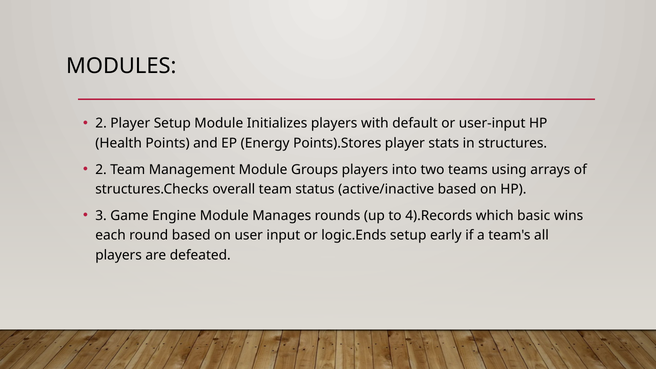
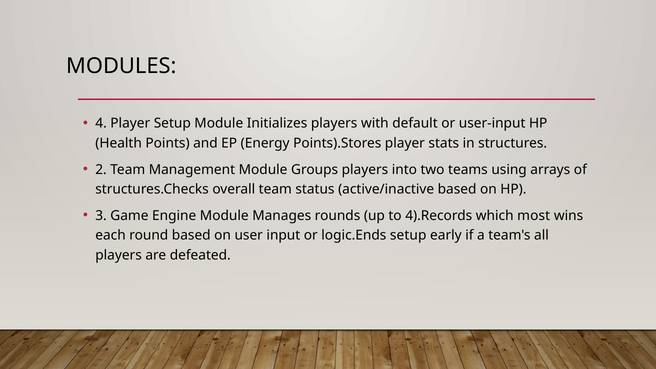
2 at (101, 123): 2 -> 4
basic: basic -> most
